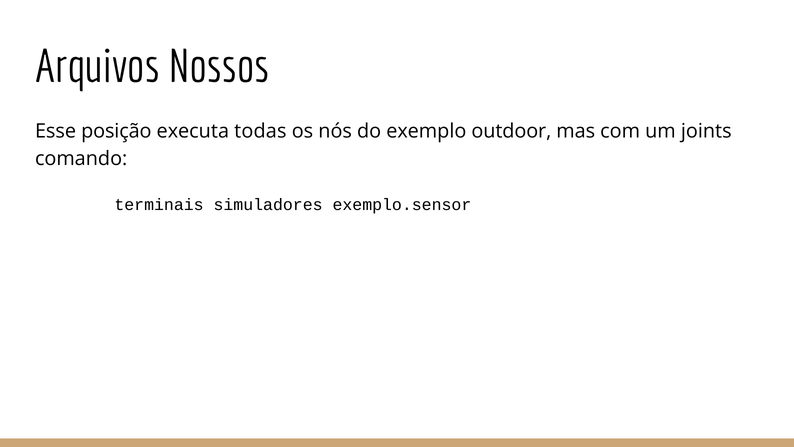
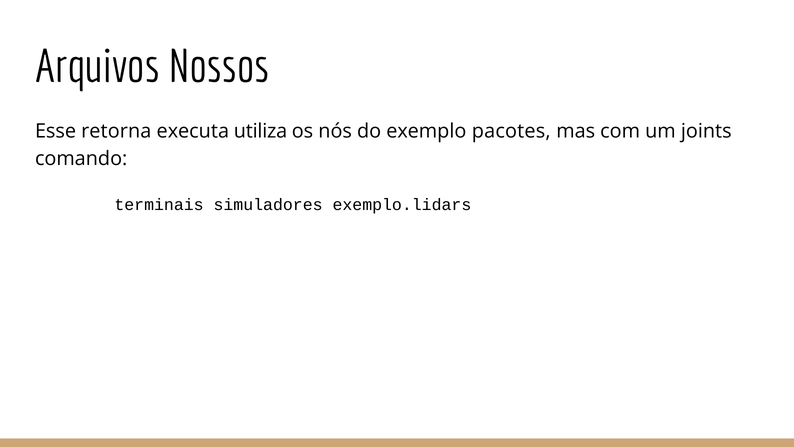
posição: posição -> retorna
todas: todas -> utiliza
outdoor: outdoor -> pacotes
exemplo.sensor: exemplo.sensor -> exemplo.lidars
